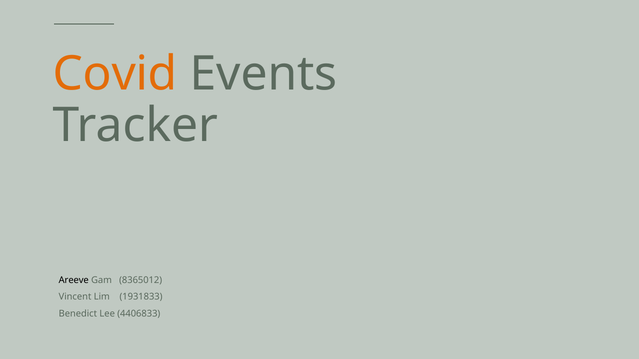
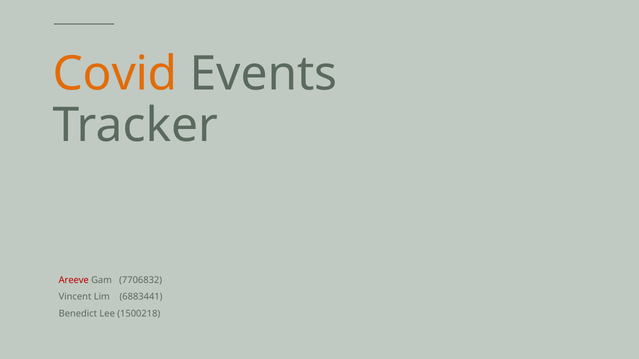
Areeve colour: black -> red
8365012: 8365012 -> 7706832
1931833: 1931833 -> 6883441
4406833: 4406833 -> 1500218
